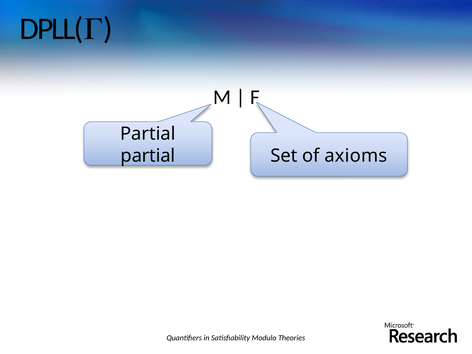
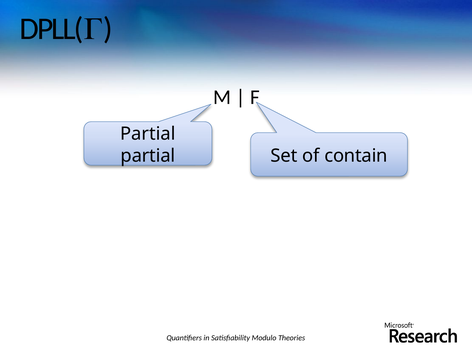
axioms: axioms -> contain
